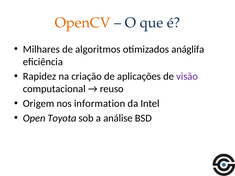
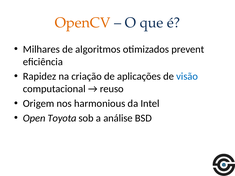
anáglifa: anáglifa -> prevent
visão colour: purple -> blue
information: information -> harmonious
